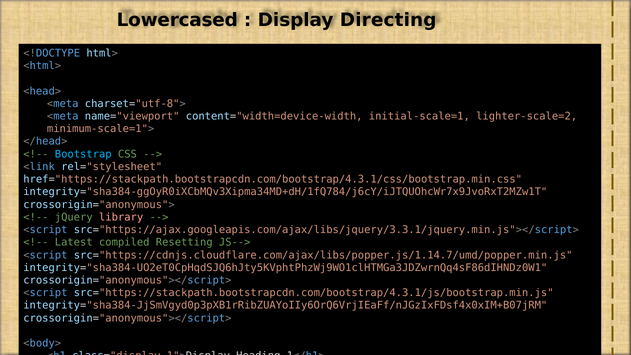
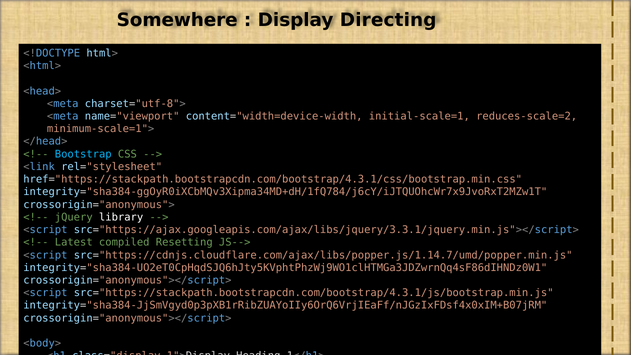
Lowercased: Lowercased -> Somewhere
lighter-scale=2: lighter-scale=2 -> reduces-scale=2
library colour: pink -> white
